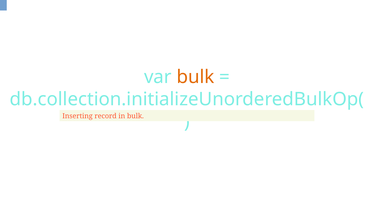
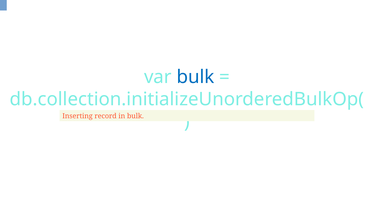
bulk at (195, 77) colour: orange -> blue
